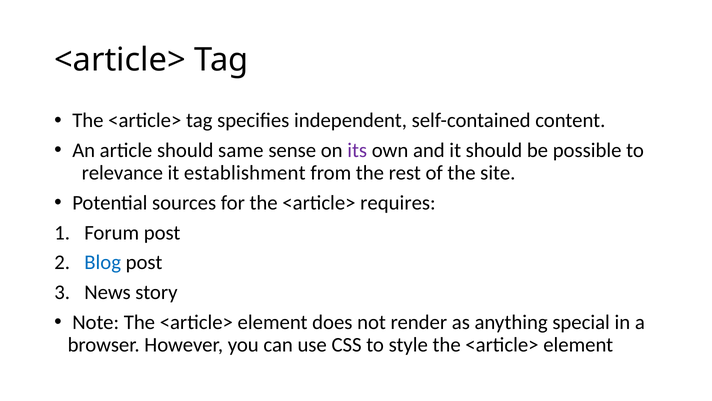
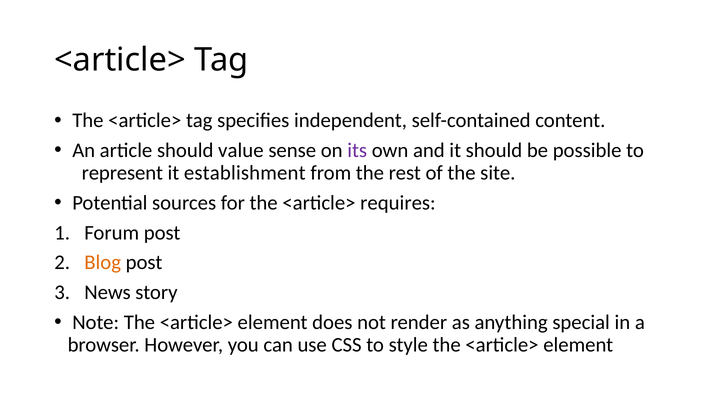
same: same -> value
relevance: relevance -> represent
Blog colour: blue -> orange
